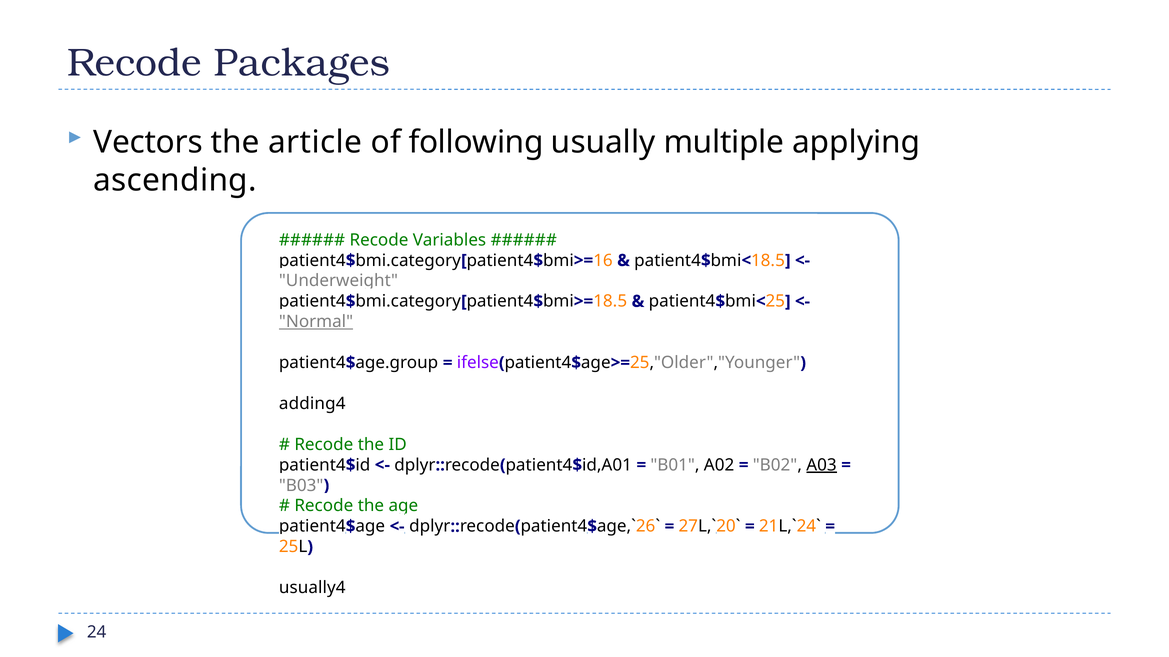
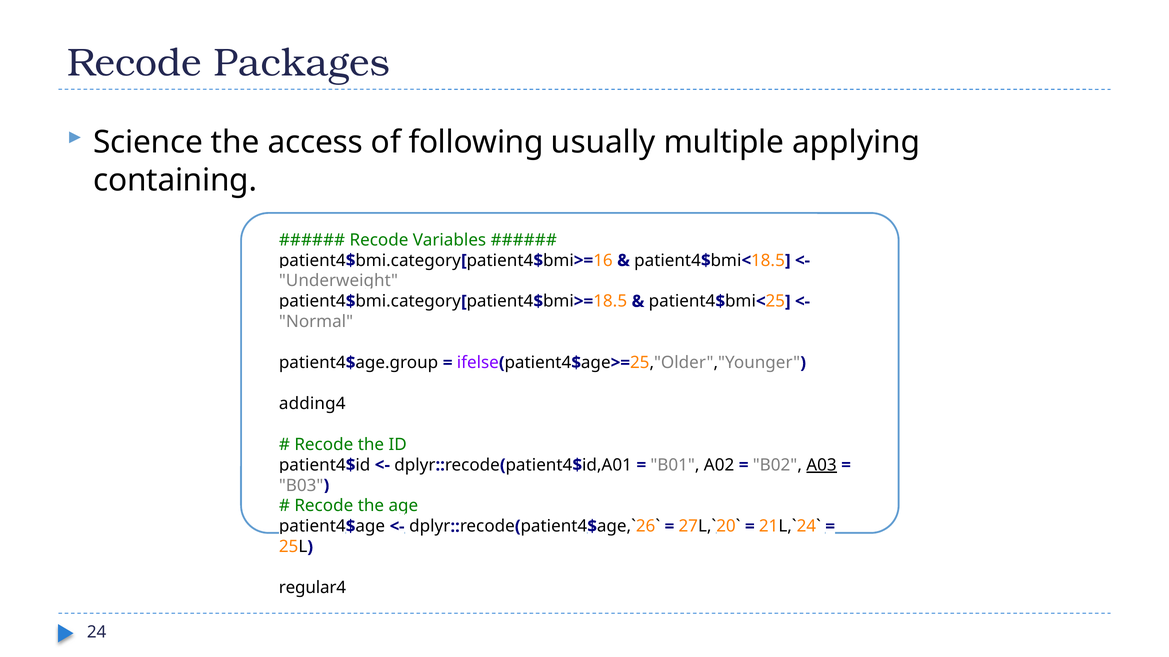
Vectors: Vectors -> Science
article: article -> access
ascending: ascending -> containing
Normal underline: present -> none
usually4: usually4 -> regular4
